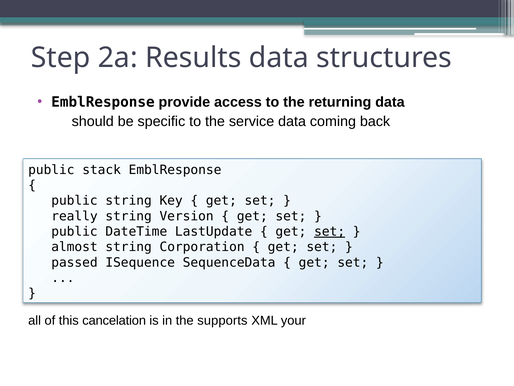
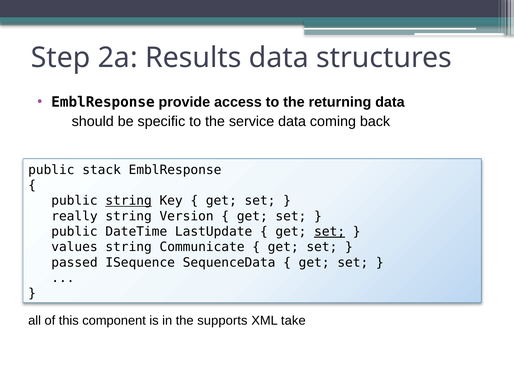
string at (129, 200) underline: none -> present
almost: almost -> values
Corporation: Corporation -> Communicate
cancelation: cancelation -> component
your: your -> take
